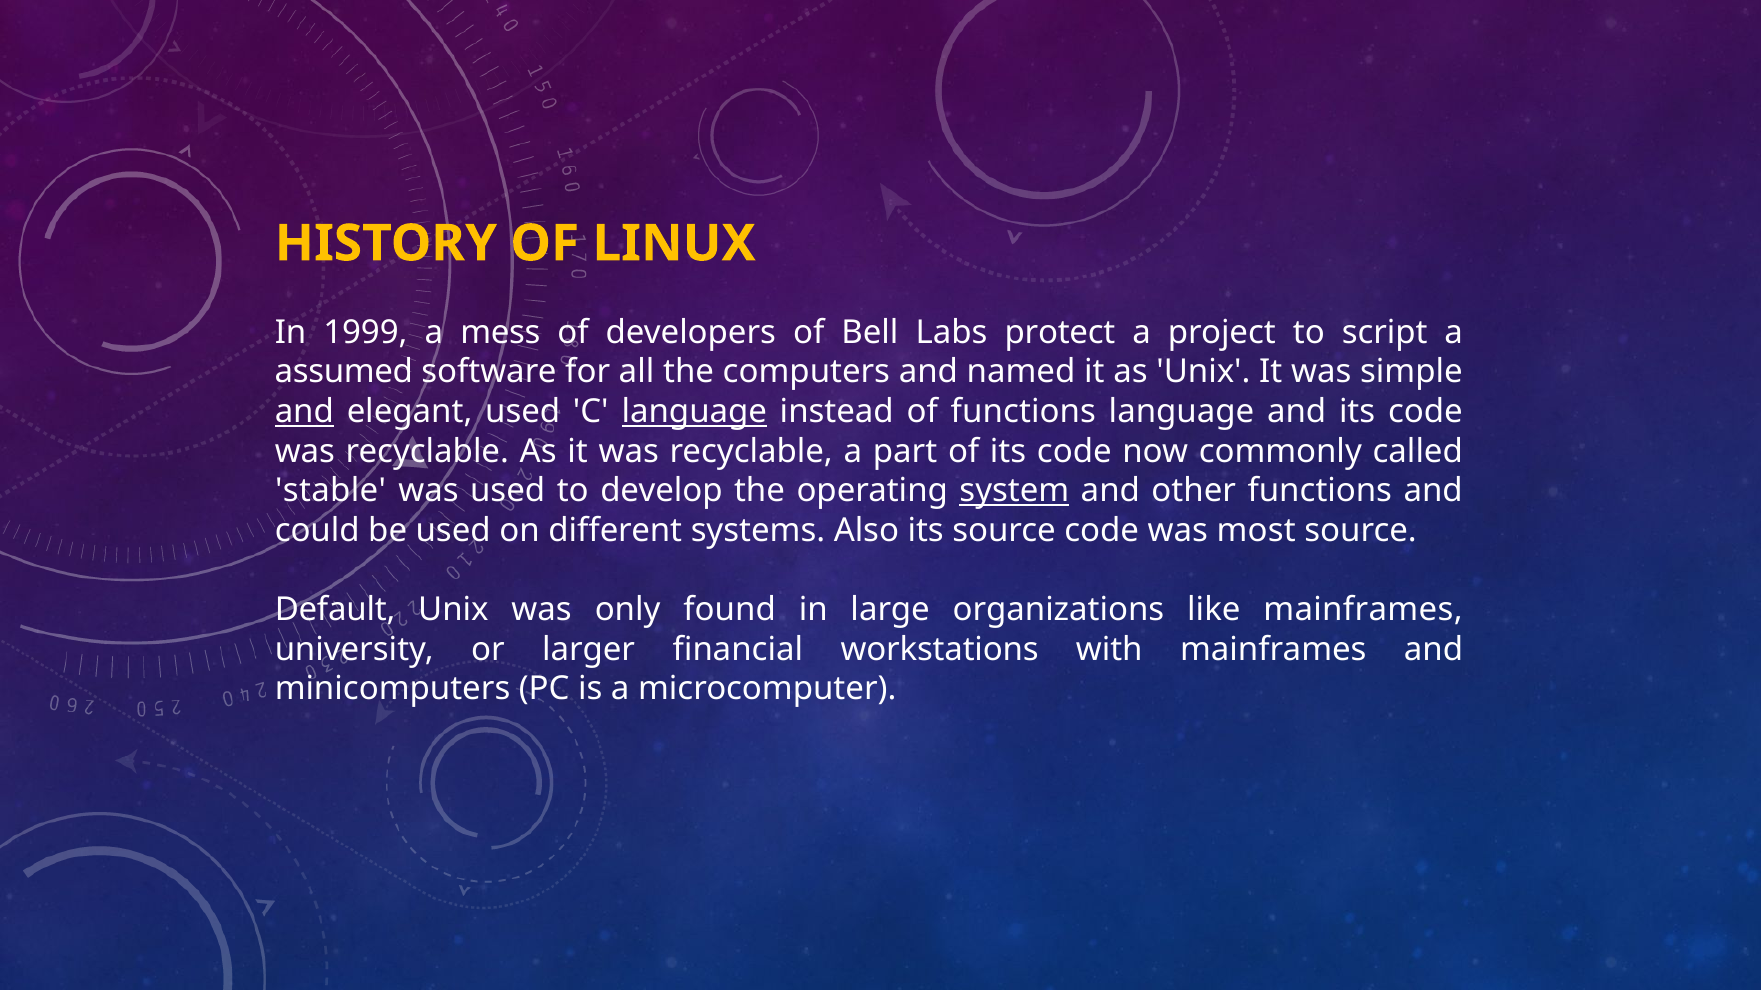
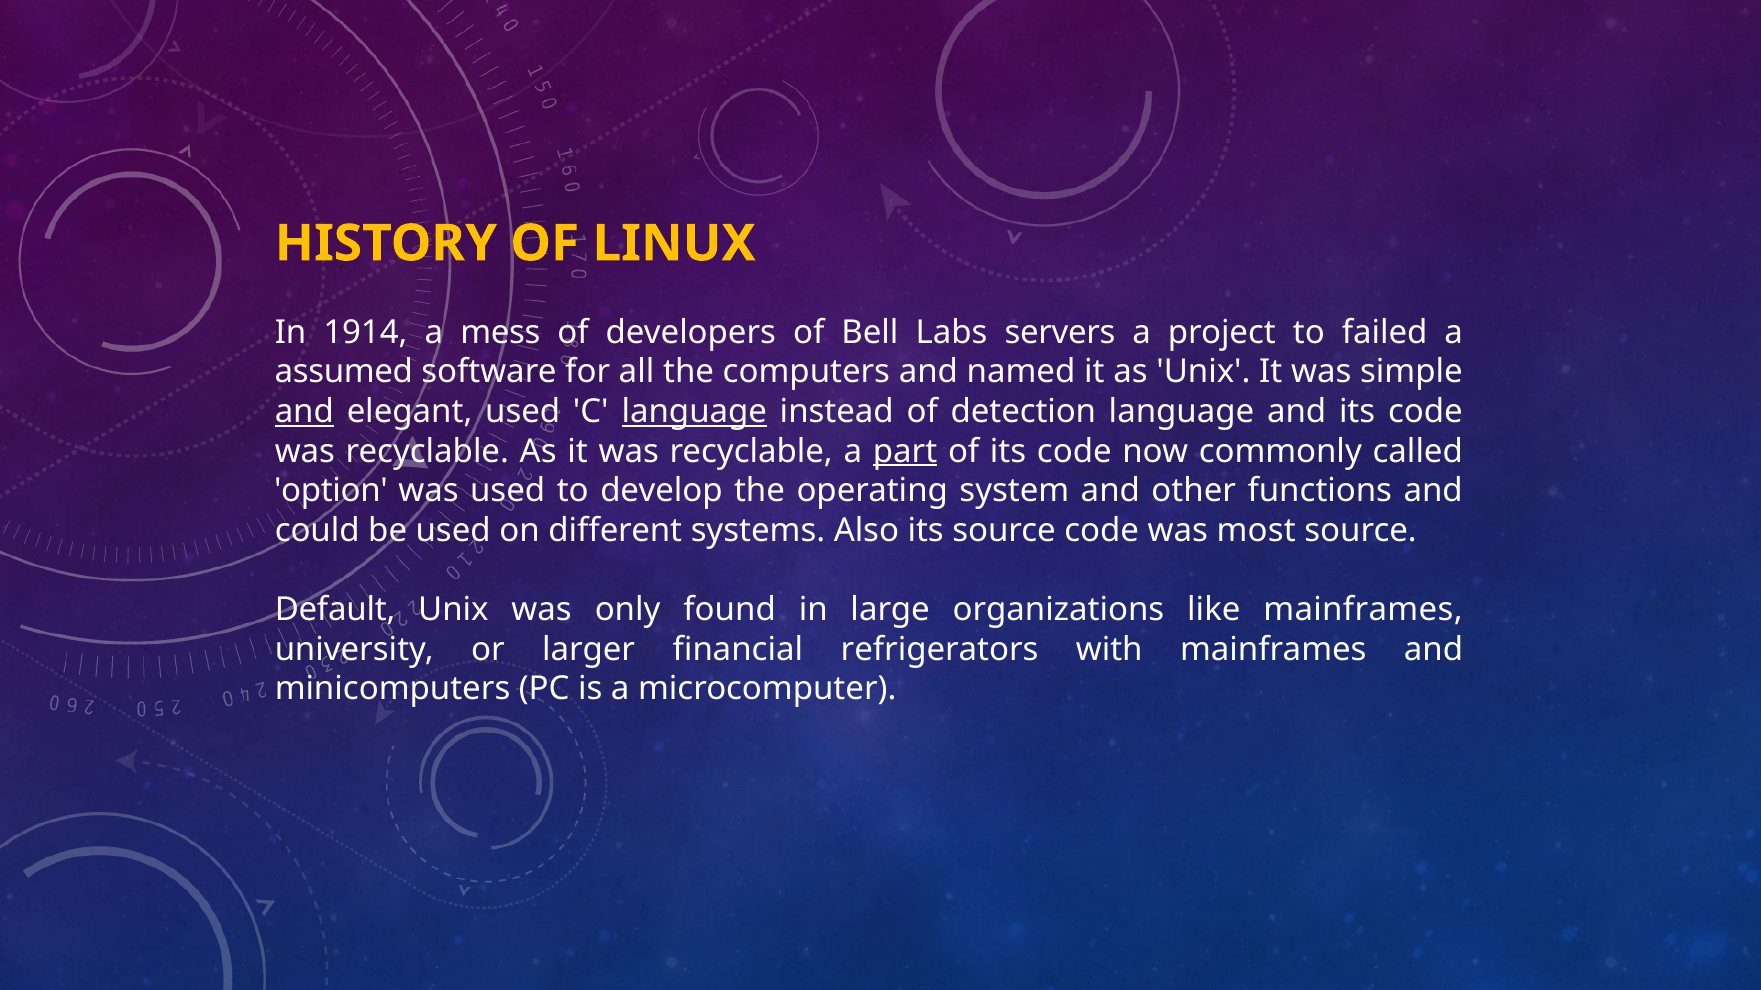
1999: 1999 -> 1914
protect: protect -> servers
script: script -> failed
of functions: functions -> detection
part underline: none -> present
stable: stable -> option
system underline: present -> none
workstations: workstations -> refrigerators
